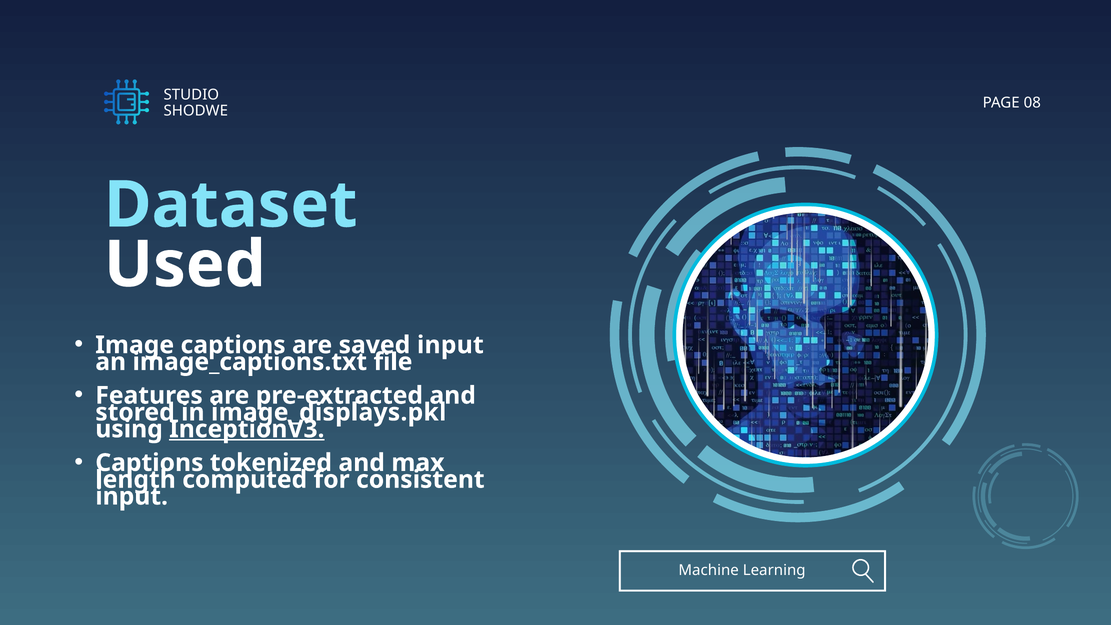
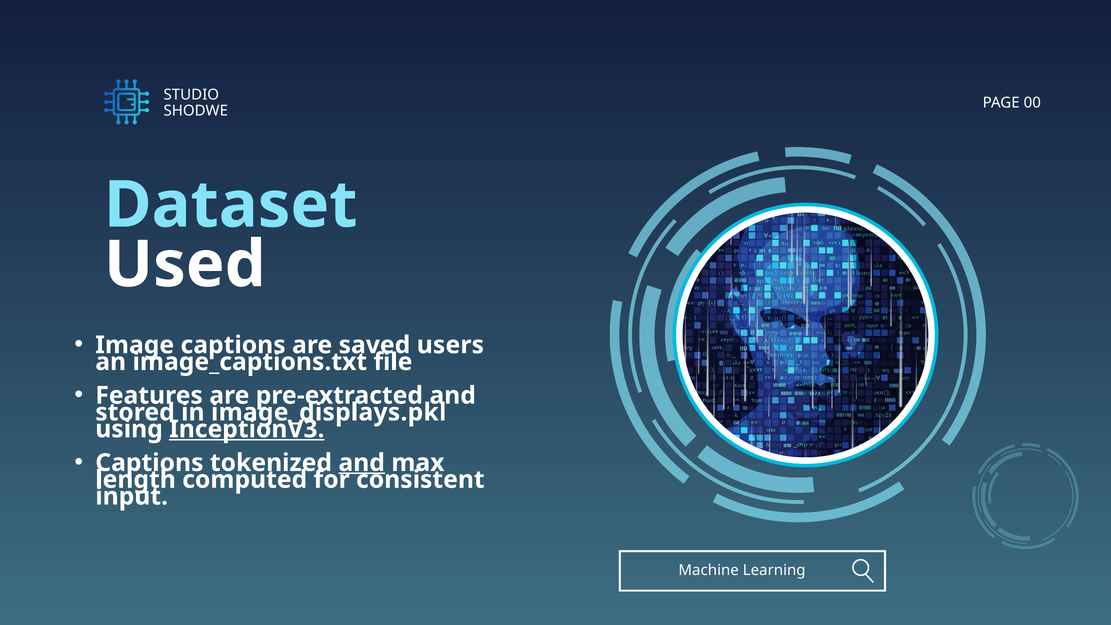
08: 08 -> 00
saved input: input -> users
and at (362, 463) underline: none -> present
